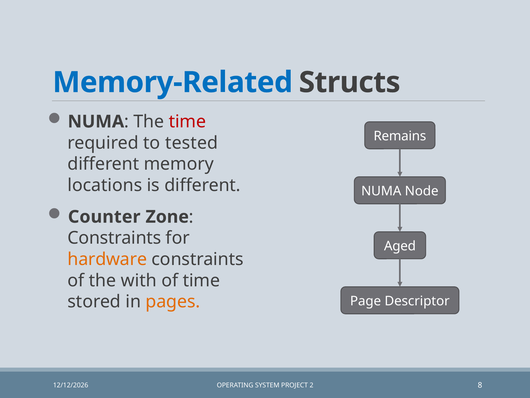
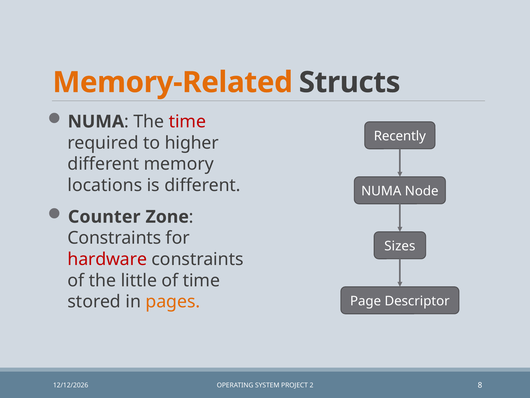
Memory-Related colour: blue -> orange
Remains: Remains -> Recently
tested: tested -> higher
Aged: Aged -> Sizes
hardware colour: orange -> red
with: with -> little
